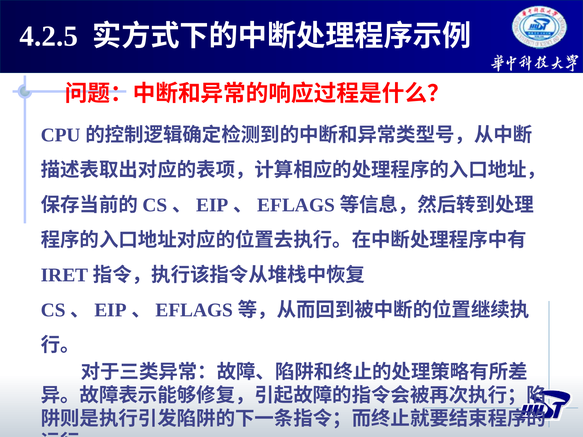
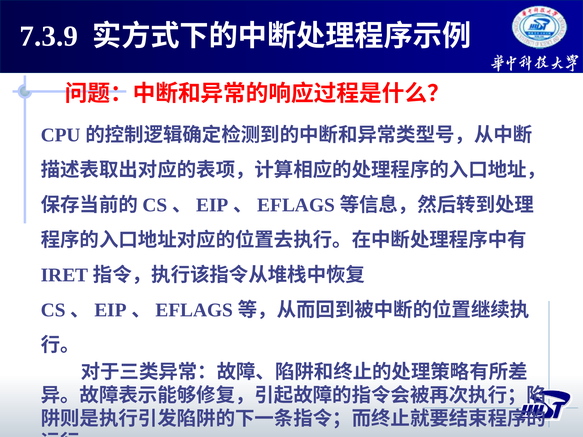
4.2.5: 4.2.5 -> 7.3.9
